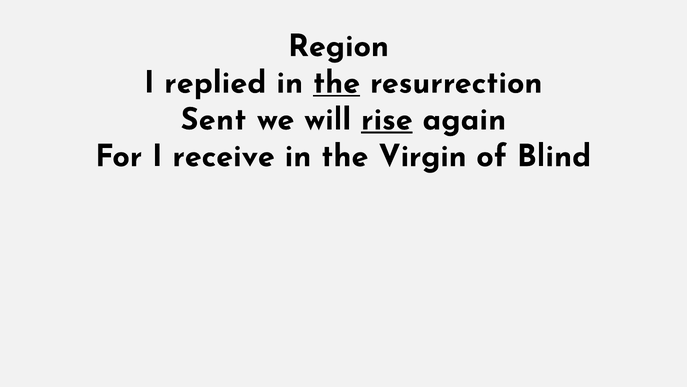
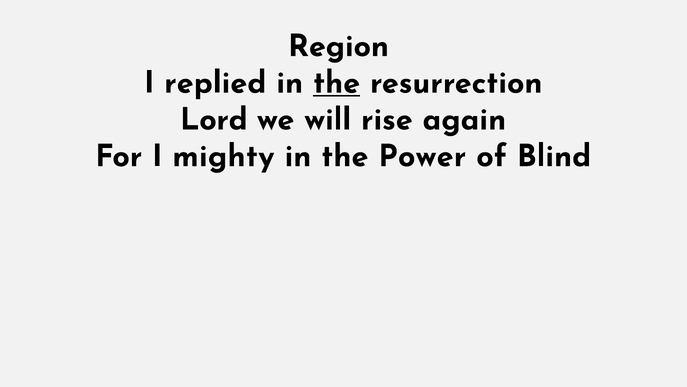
Sent: Sent -> Lord
rise underline: present -> none
receive: receive -> mighty
Virgin: Virgin -> Power
